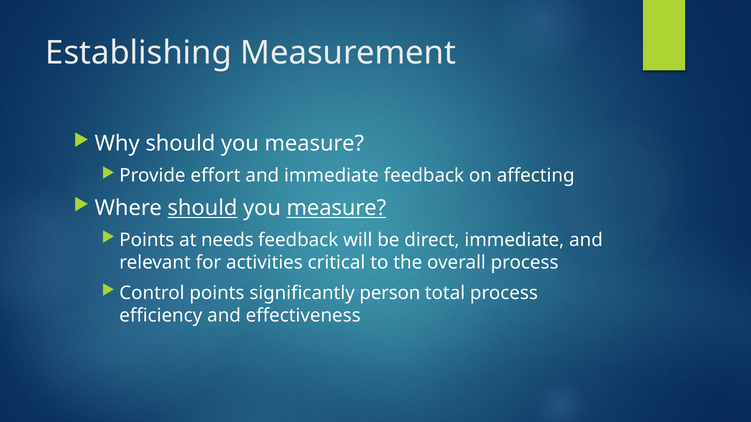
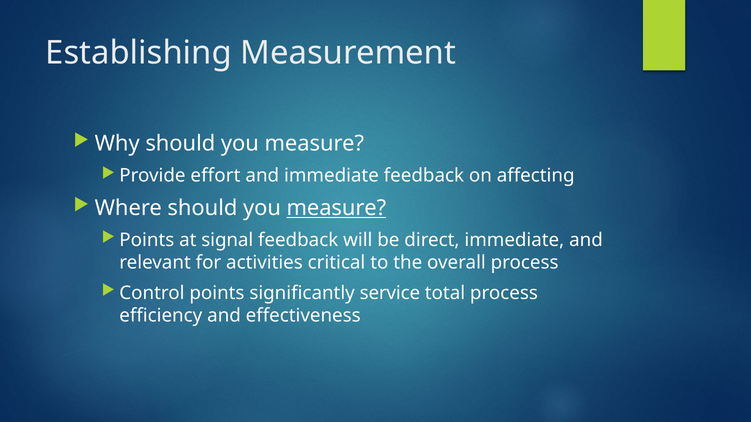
should at (202, 208) underline: present -> none
needs: needs -> signal
person: person -> service
